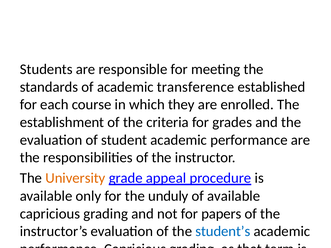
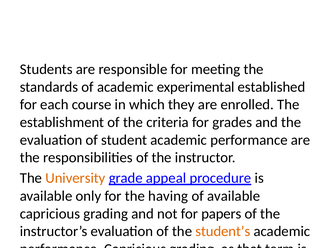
transference: transference -> experimental
unduly: unduly -> having
student’s colour: blue -> orange
